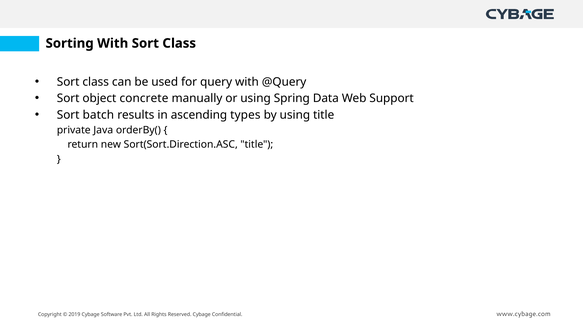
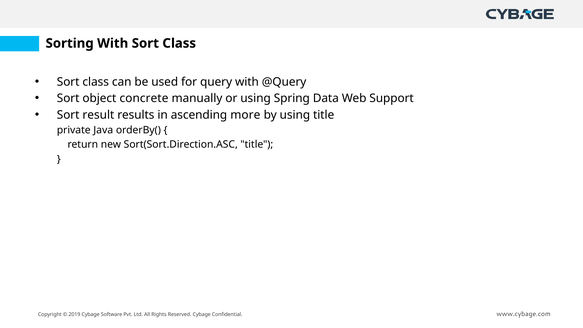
batch: batch -> result
types: types -> more
